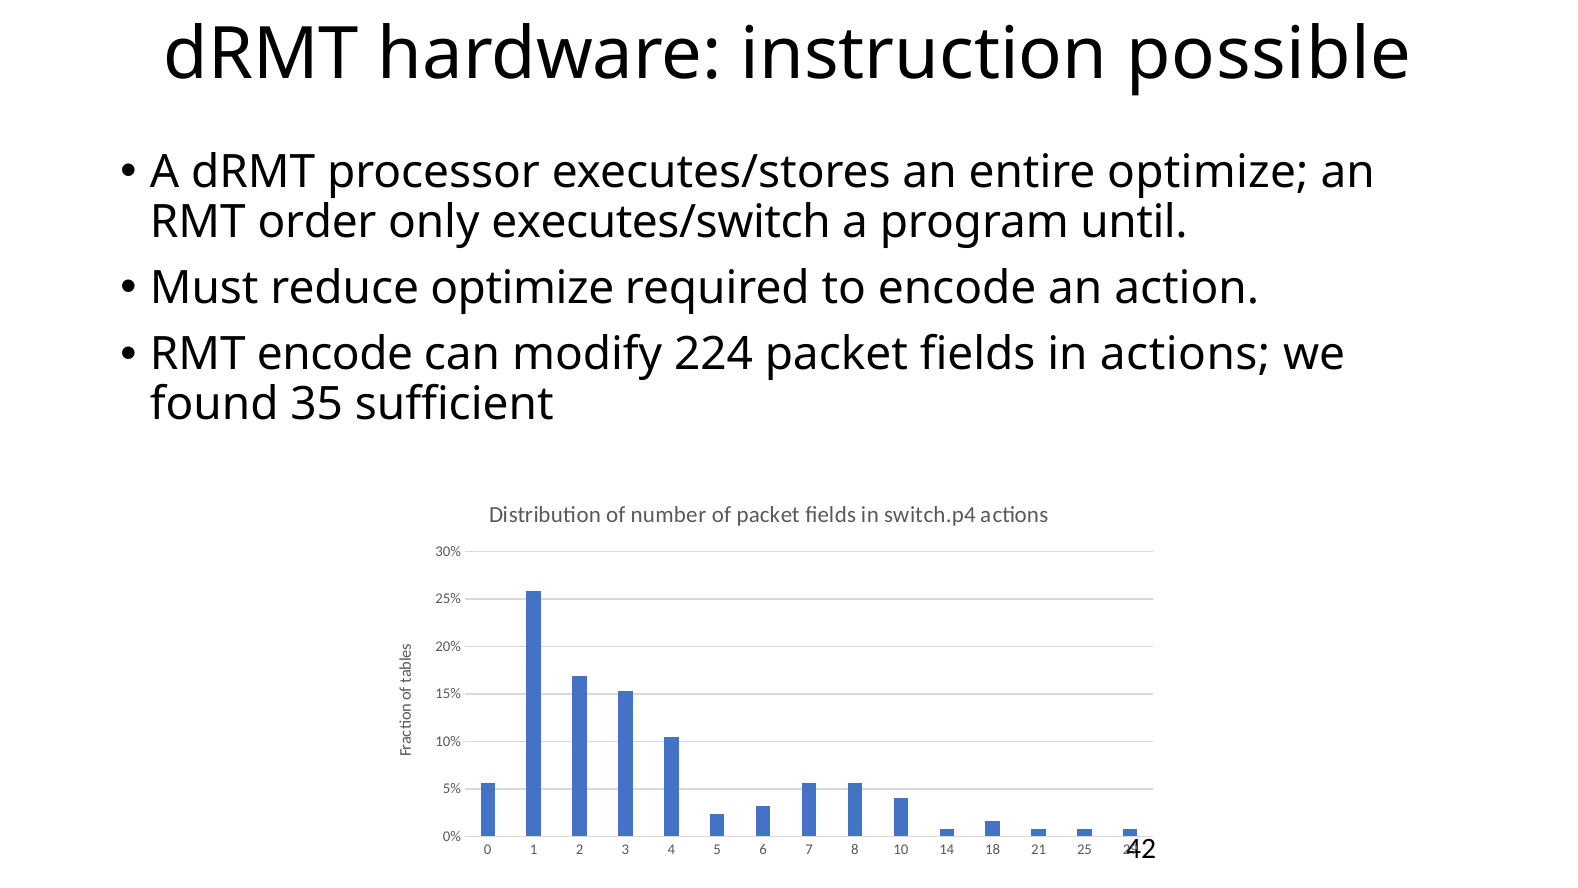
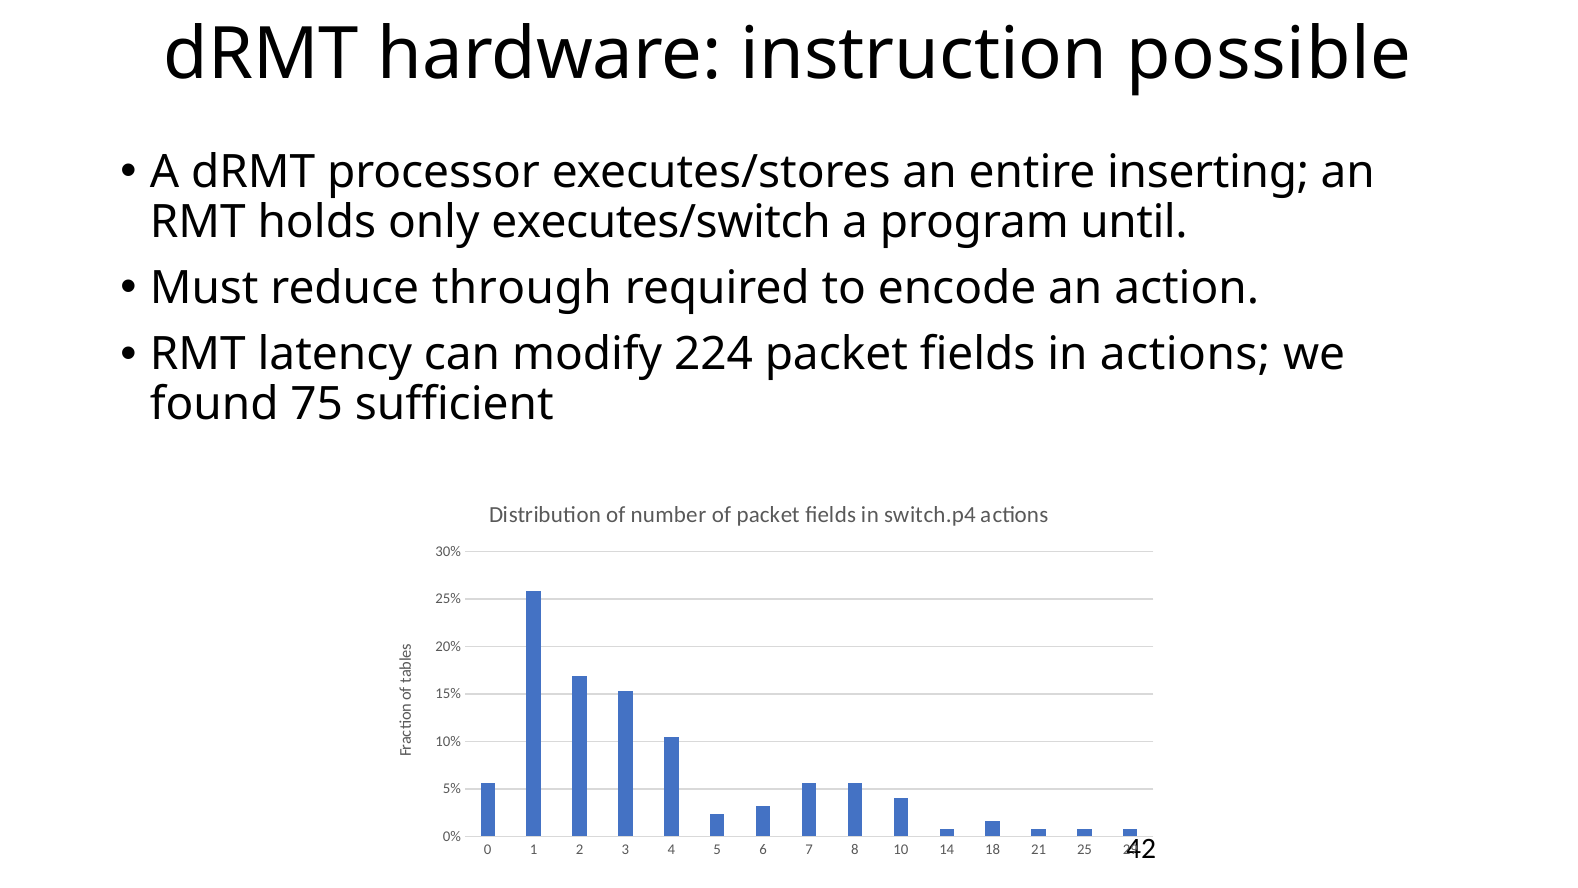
entire optimize: optimize -> inserting
order: order -> holds
reduce optimize: optimize -> through
RMT encode: encode -> latency
35: 35 -> 75
